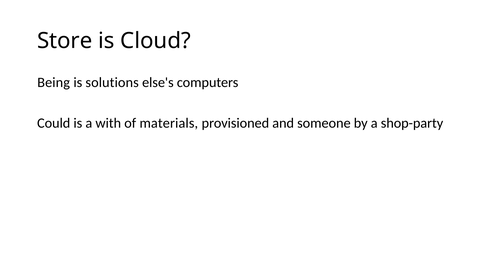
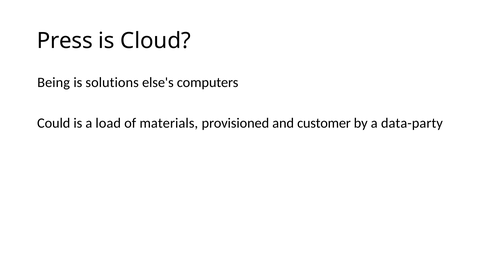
Store: Store -> Press
with: with -> load
someone: someone -> customer
shop-party: shop-party -> data-party
